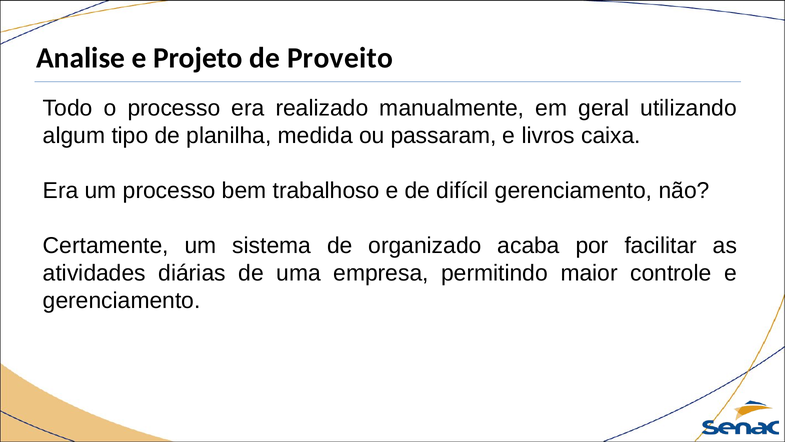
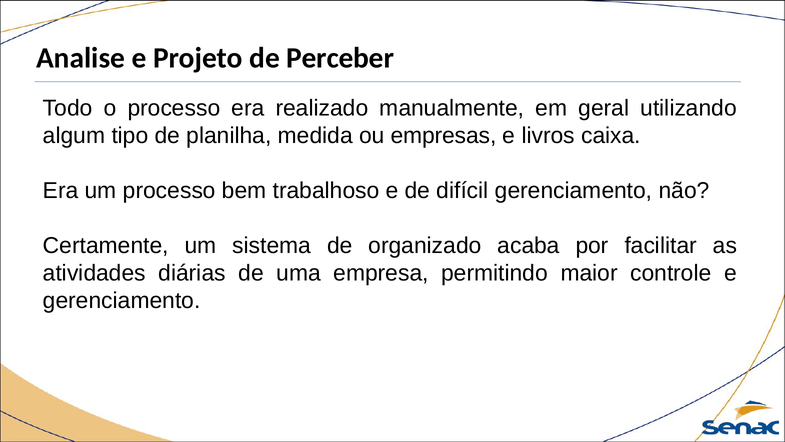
Proveito: Proveito -> Perceber
passaram: passaram -> empresas
